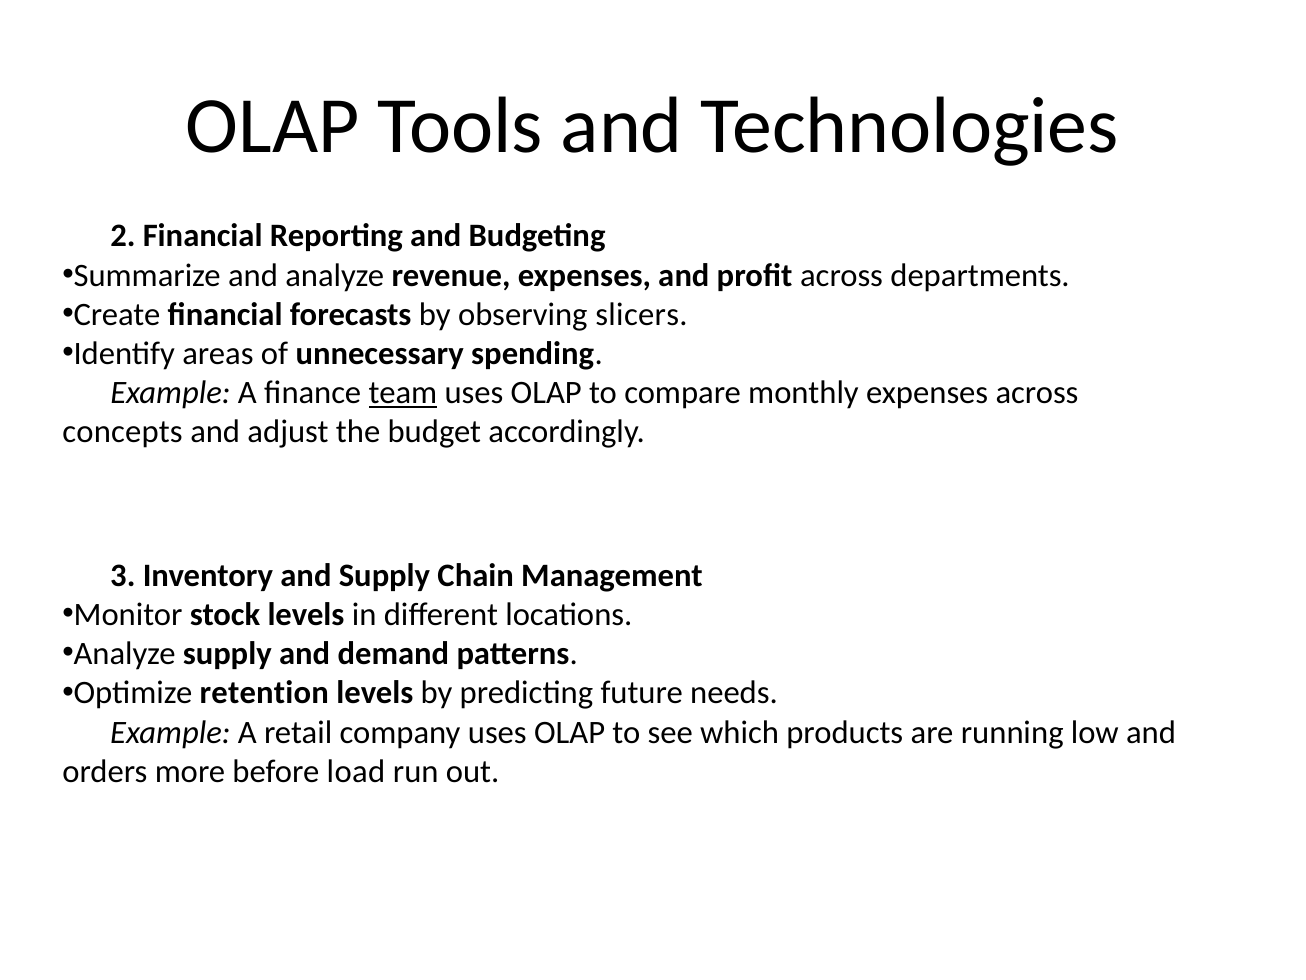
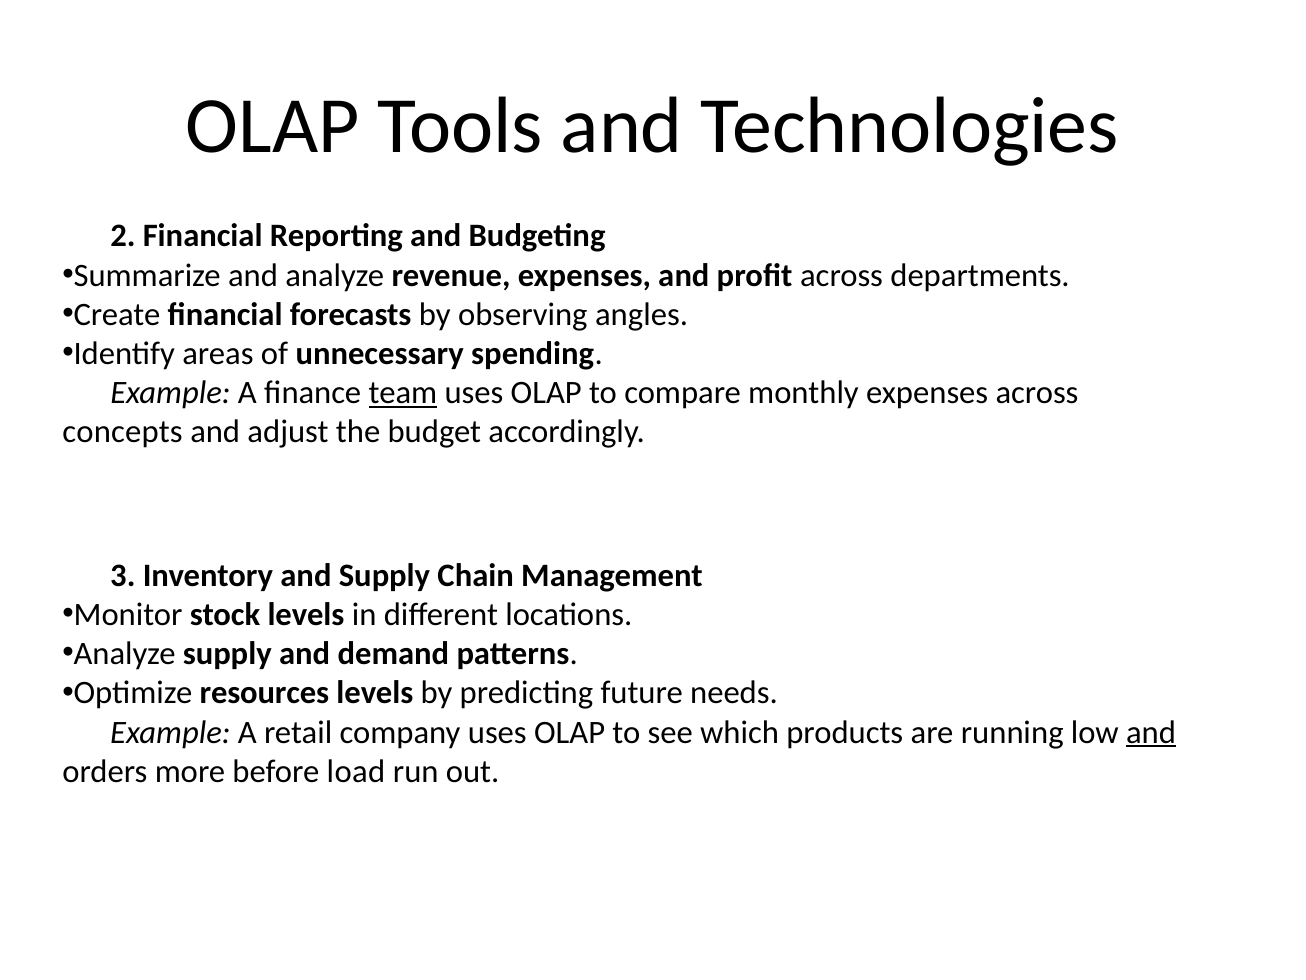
slicers: slicers -> angles
retention: retention -> resources
and at (1151, 732) underline: none -> present
